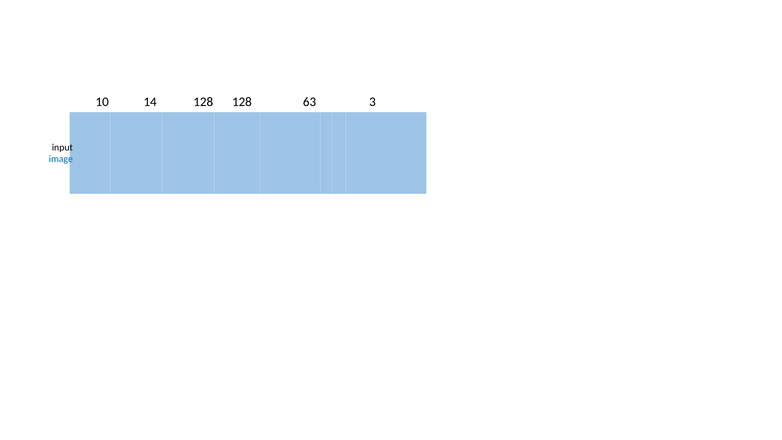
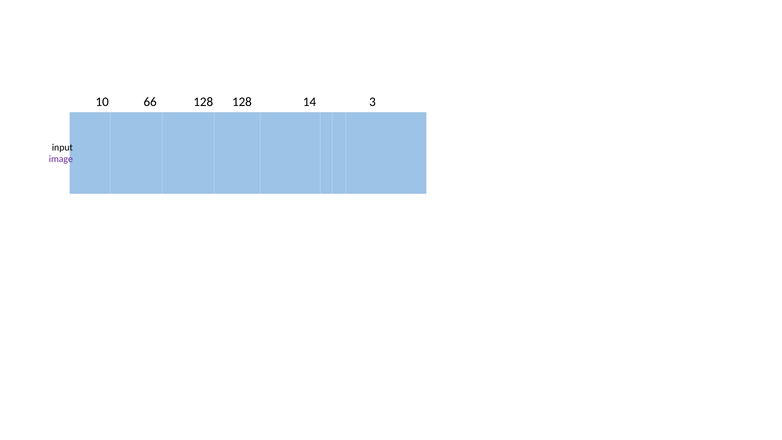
14: 14 -> 66
63: 63 -> 14
image colour: blue -> purple
